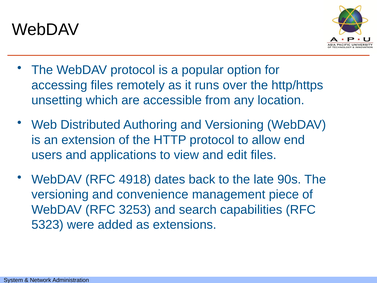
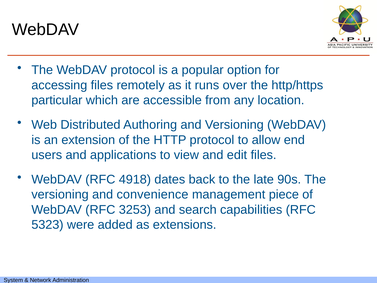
unsetting: unsetting -> particular
